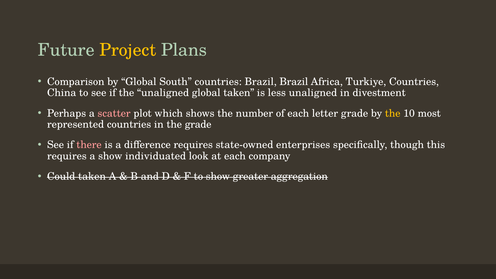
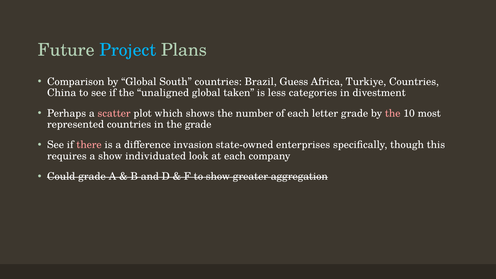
Project colour: yellow -> light blue
Brazil Brazil: Brazil -> Guess
less unaligned: unaligned -> categories
the at (393, 113) colour: yellow -> pink
difference requires: requires -> invasion
Could taken: taken -> grade
